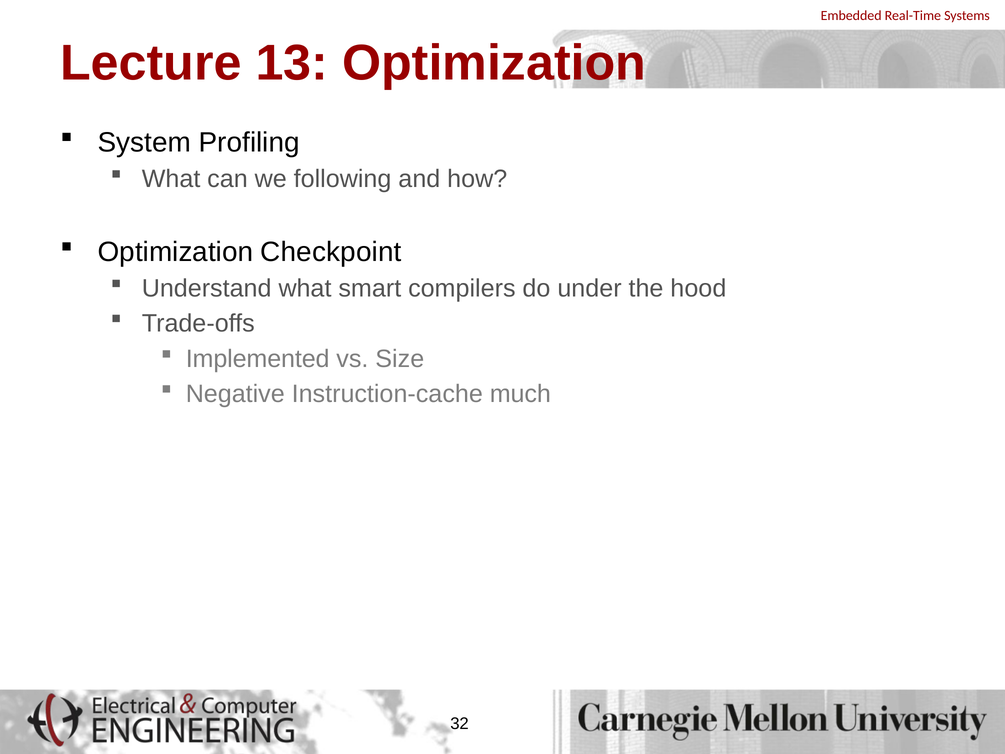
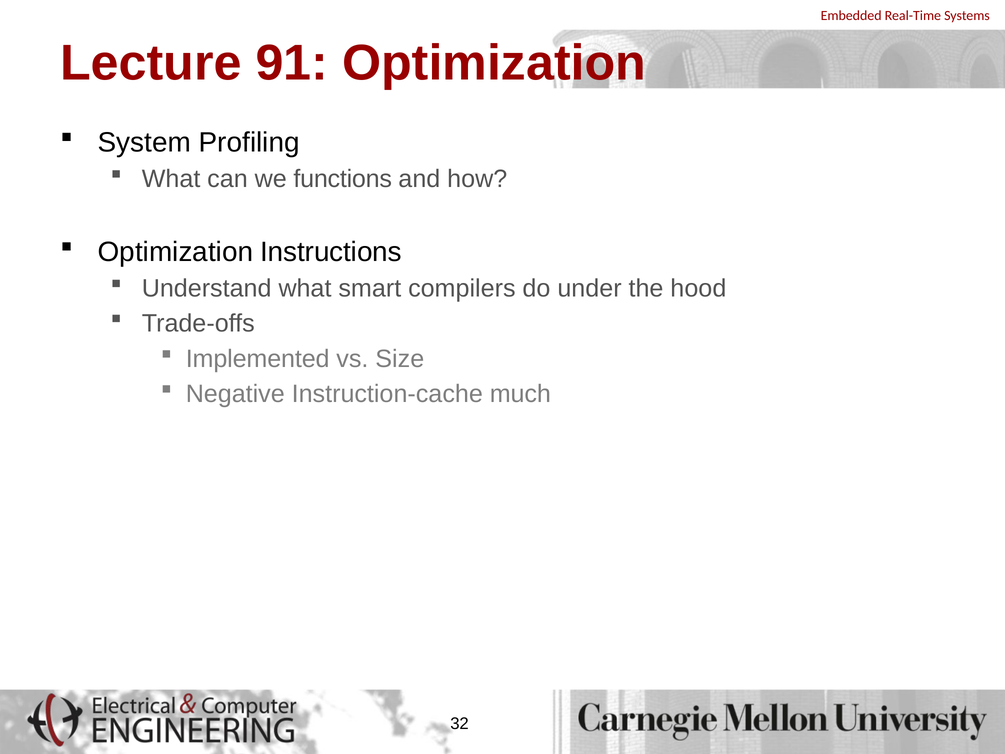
13: 13 -> 91
following: following -> functions
Checkpoint: Checkpoint -> Instructions
